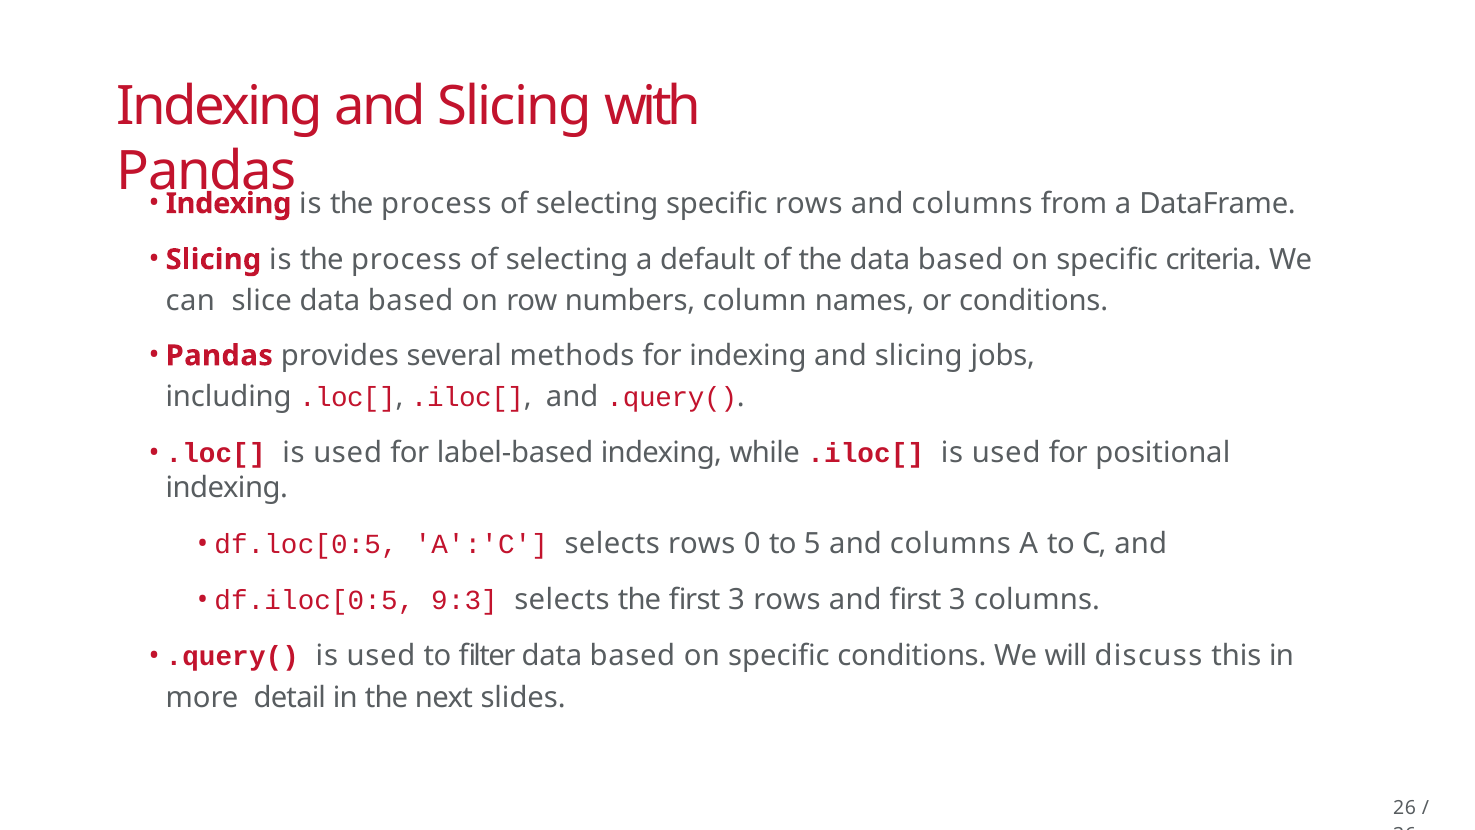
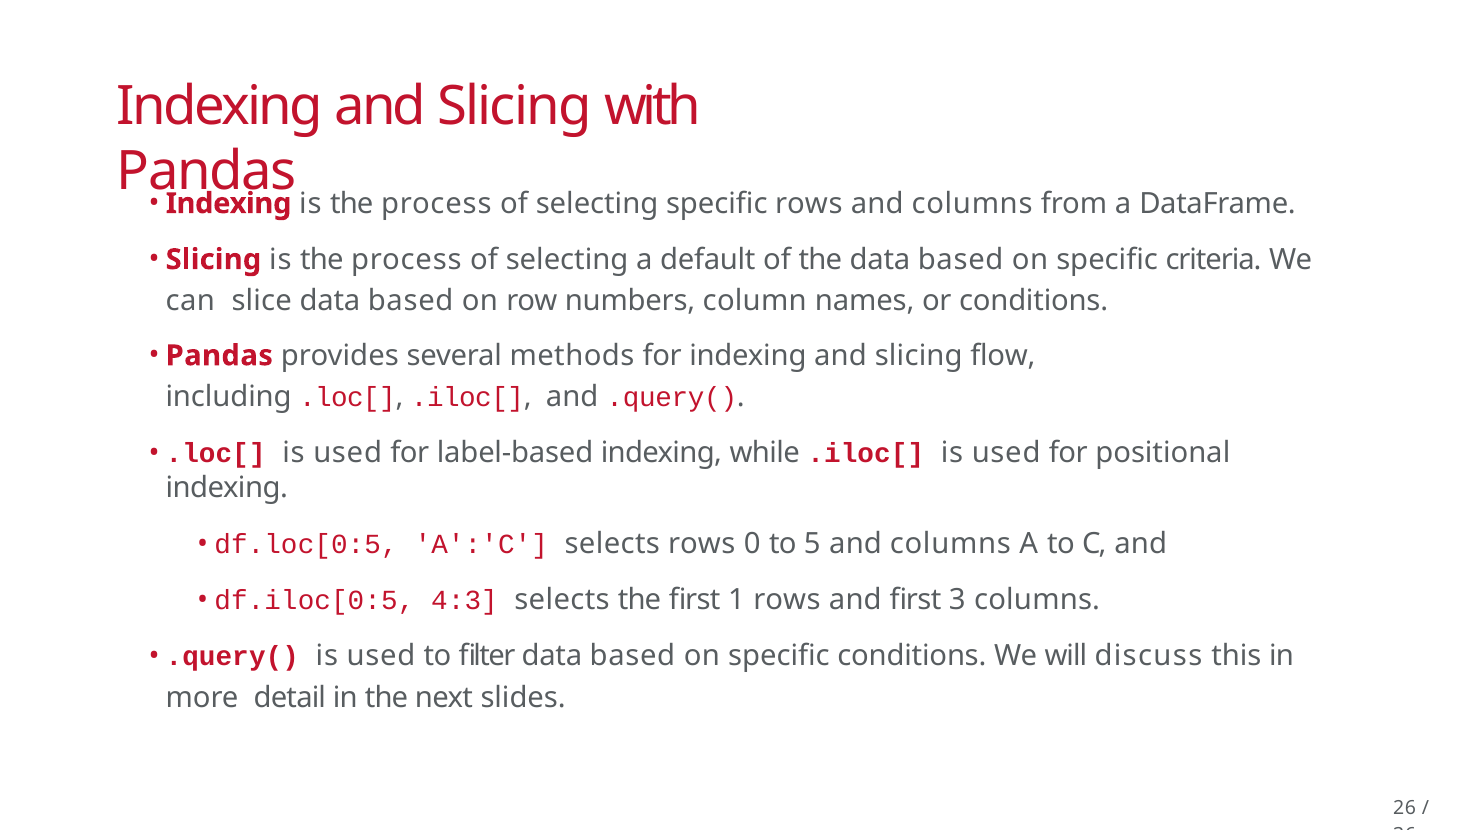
jobs: jobs -> flow
9:3: 9:3 -> 4:3
the first 3: 3 -> 1
